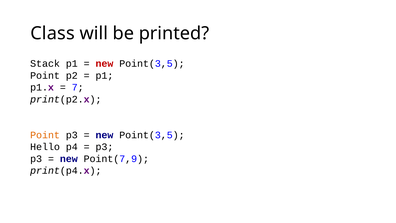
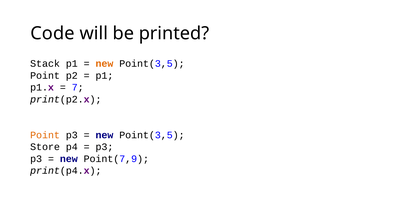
Class: Class -> Code
new at (104, 64) colour: red -> orange
Hello: Hello -> Store
